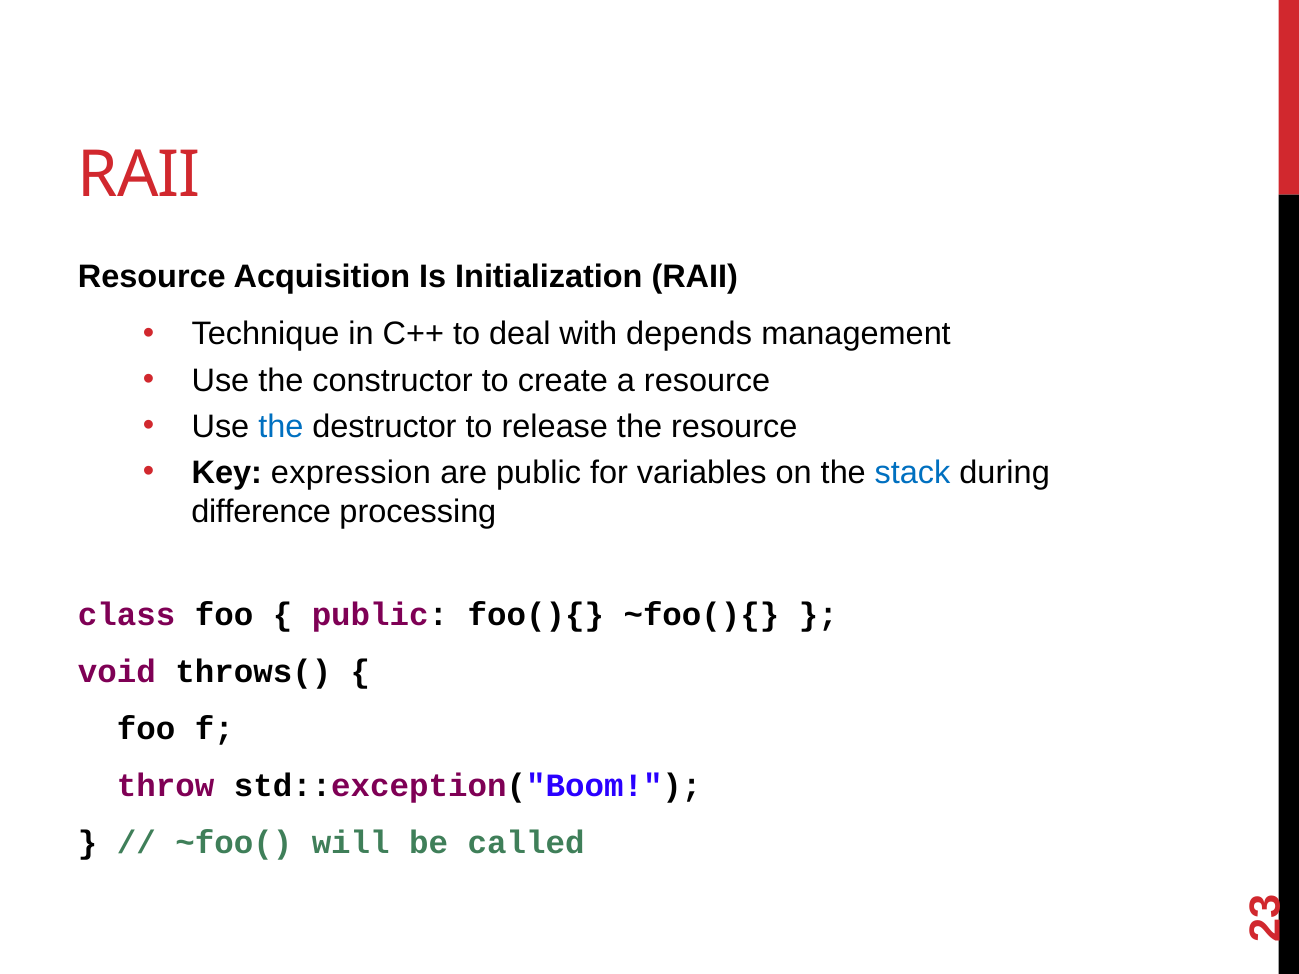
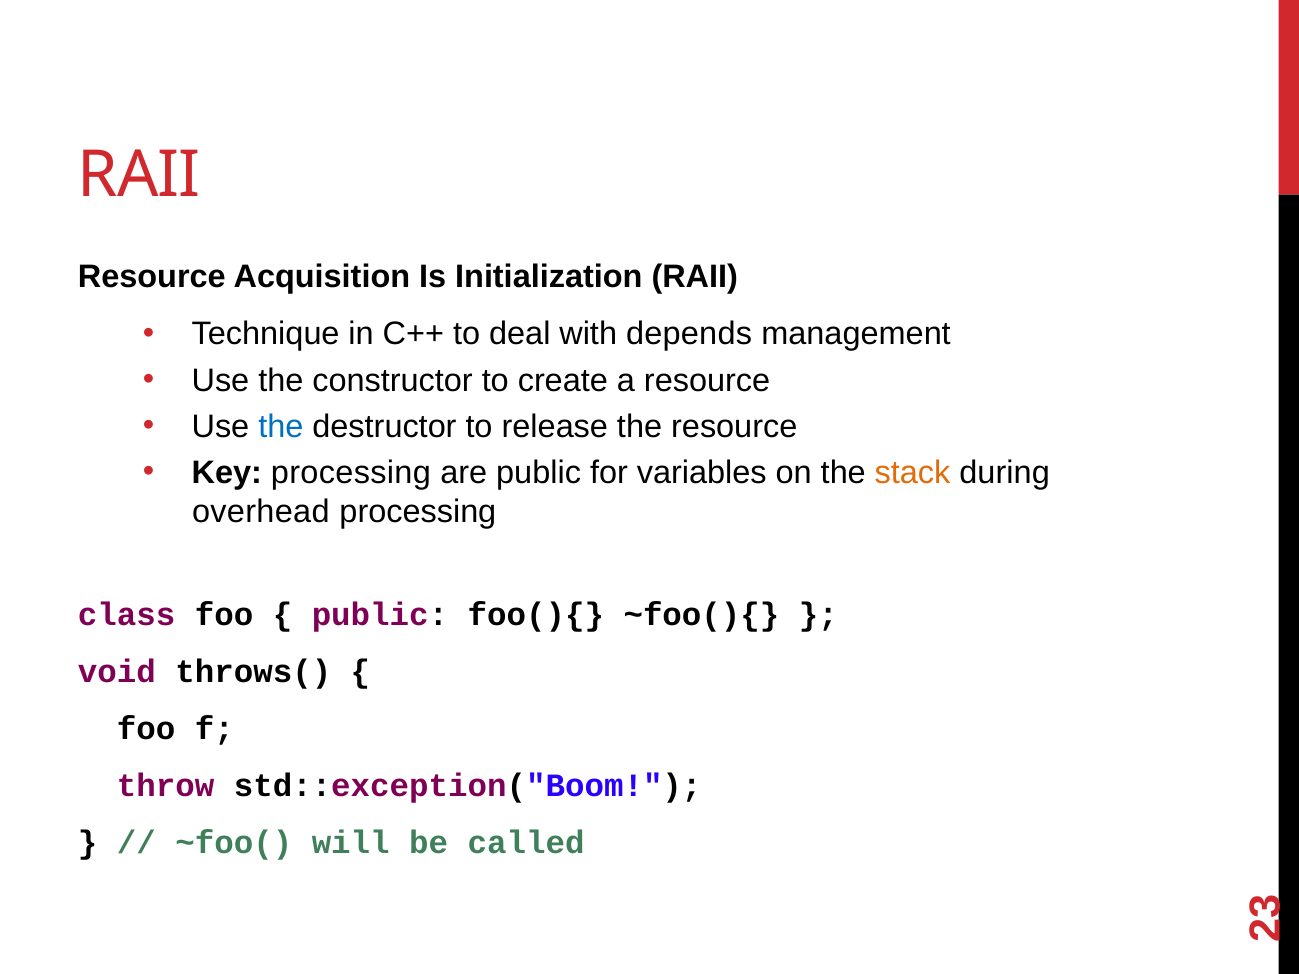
Key expression: expression -> processing
stack colour: blue -> orange
difference: difference -> overhead
